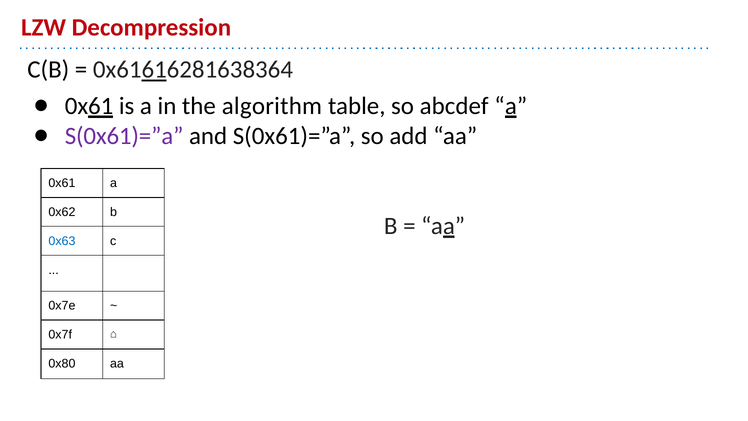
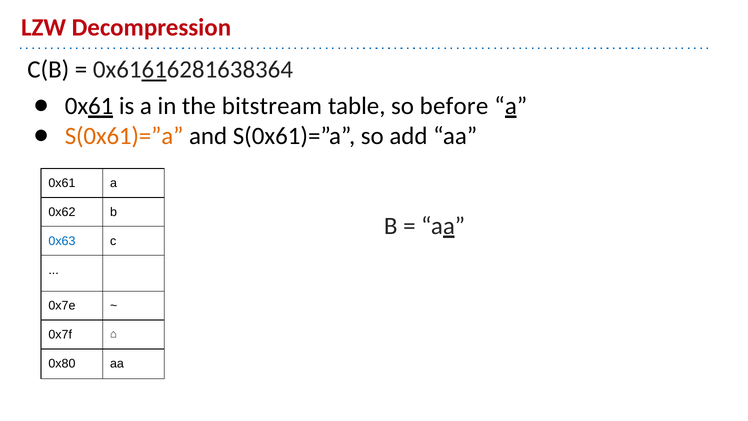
algorithm: algorithm -> bitstream
abcdef: abcdef -> before
S(0x61)=”a at (124, 136) colour: purple -> orange
